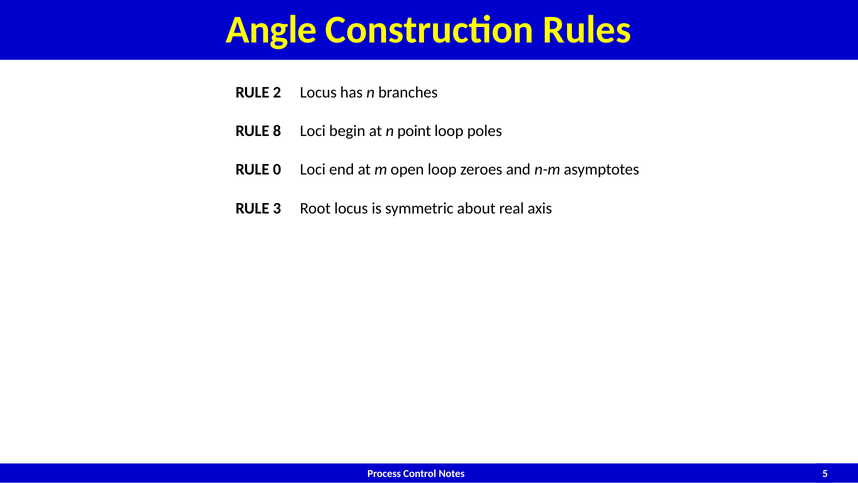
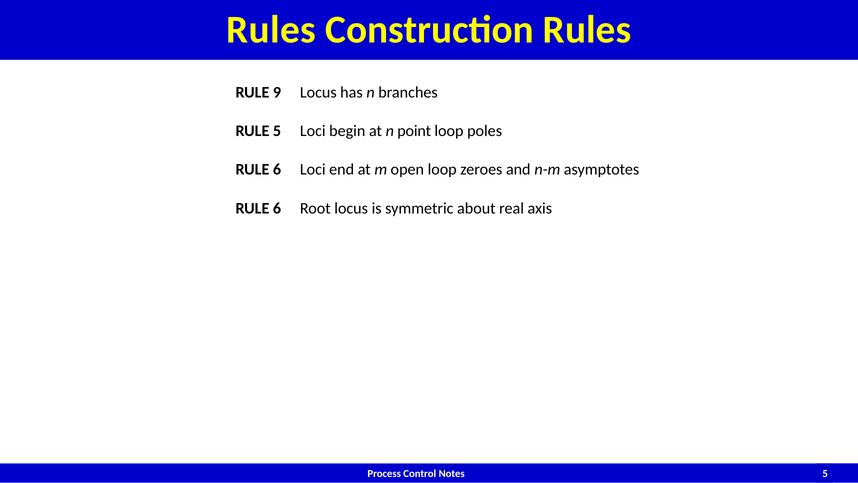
Angle at (272, 30): Angle -> Rules
2: 2 -> 9
RULE 8: 8 -> 5
0 at (277, 169): 0 -> 6
3 at (277, 208): 3 -> 6
